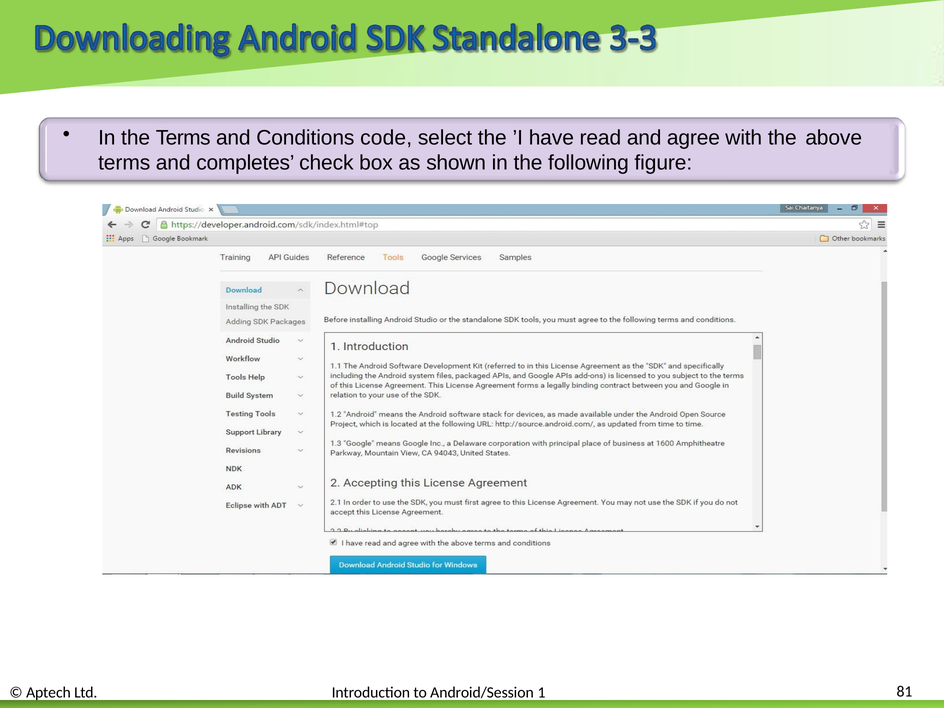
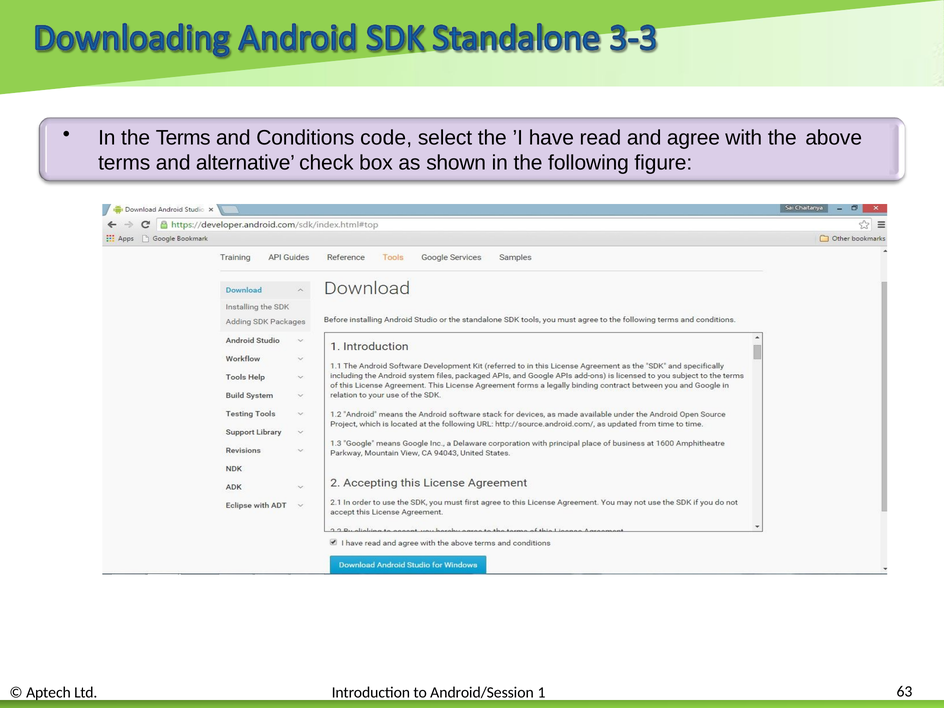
completes: completes -> alternative
81: 81 -> 63
